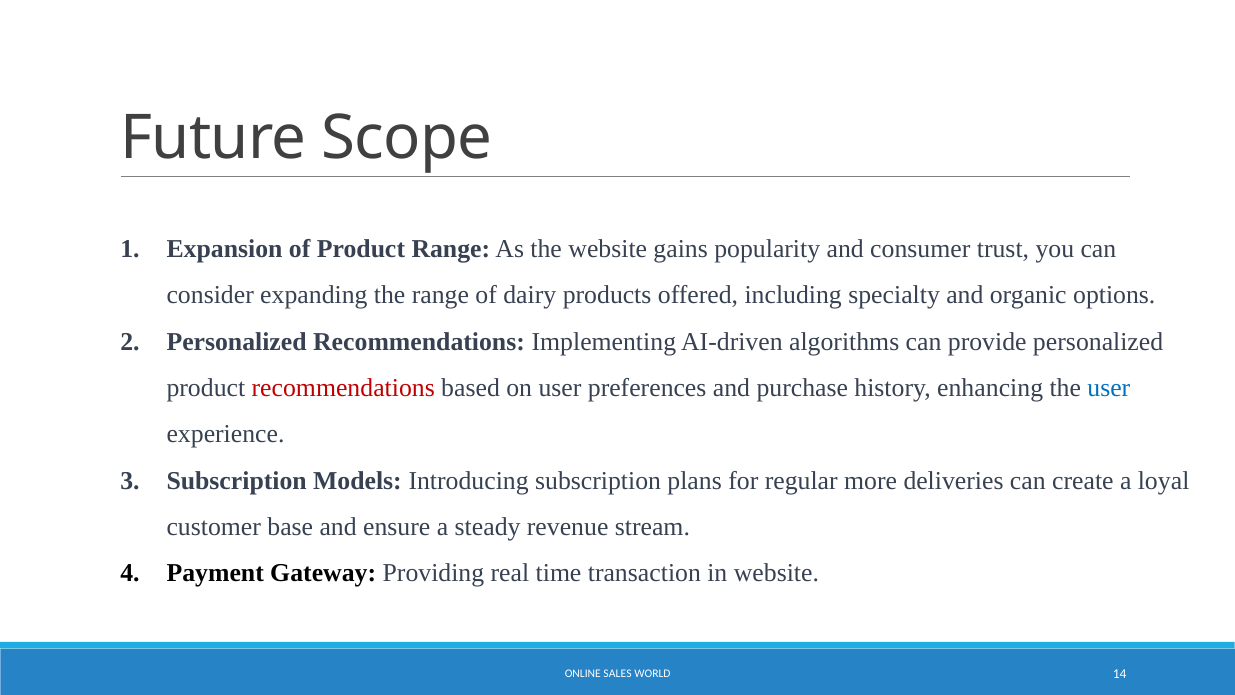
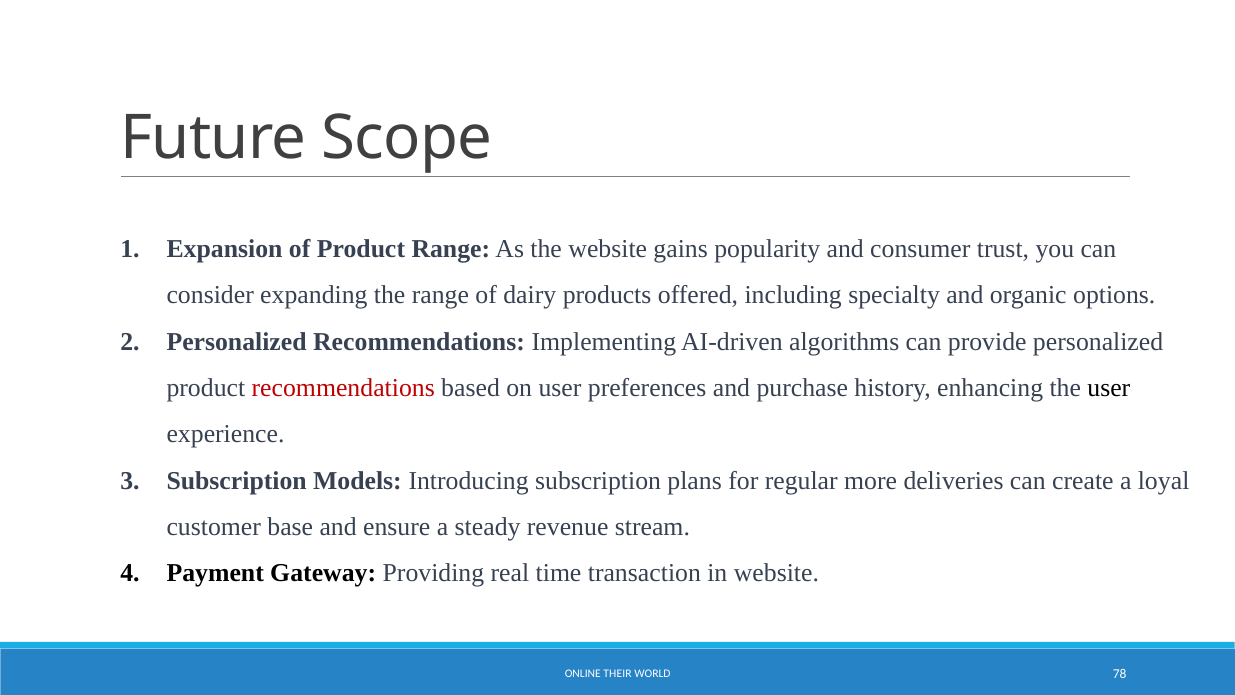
user at (1109, 388) colour: blue -> black
SALES: SALES -> THEIR
14: 14 -> 78
